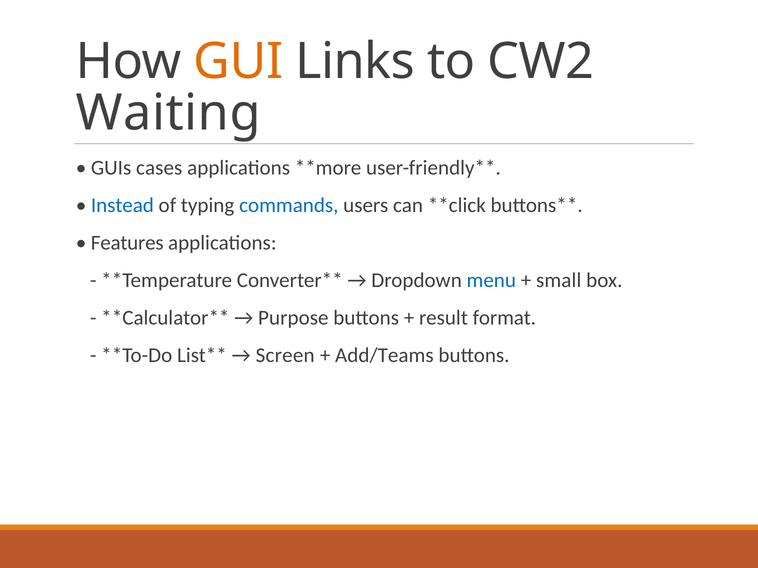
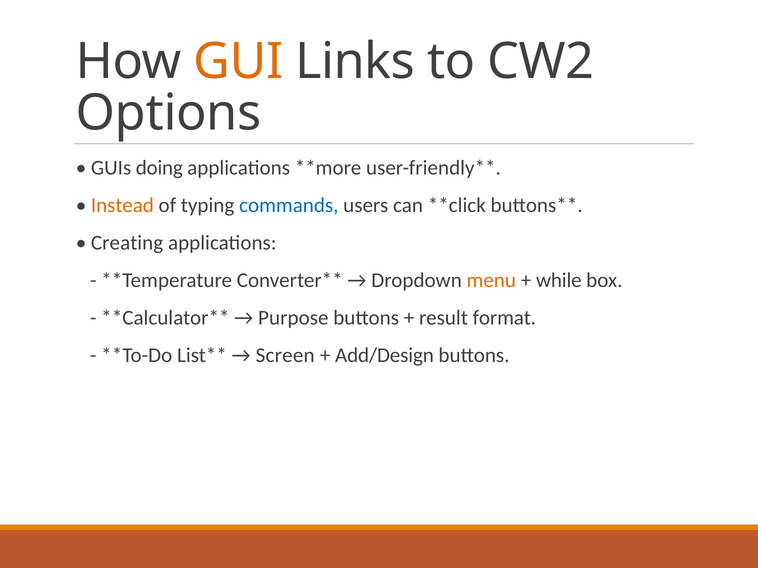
Waiting: Waiting -> Options
cases: cases -> doing
Instead colour: blue -> orange
Features: Features -> Creating
menu colour: blue -> orange
small: small -> while
Add/Teams: Add/Teams -> Add/Design
